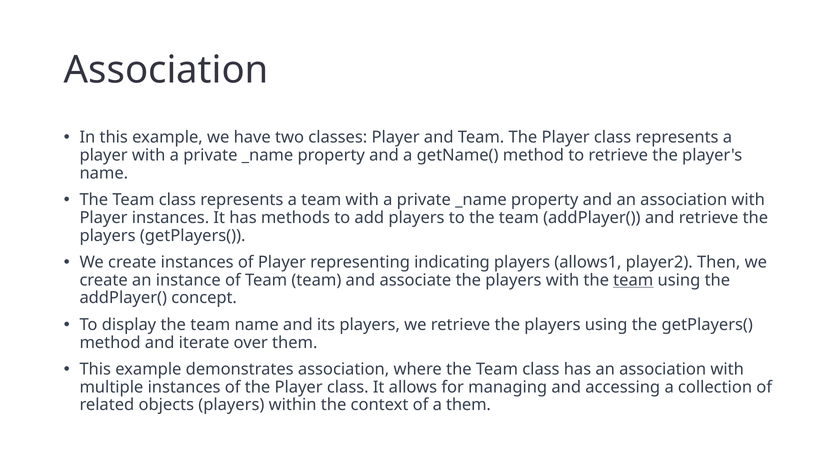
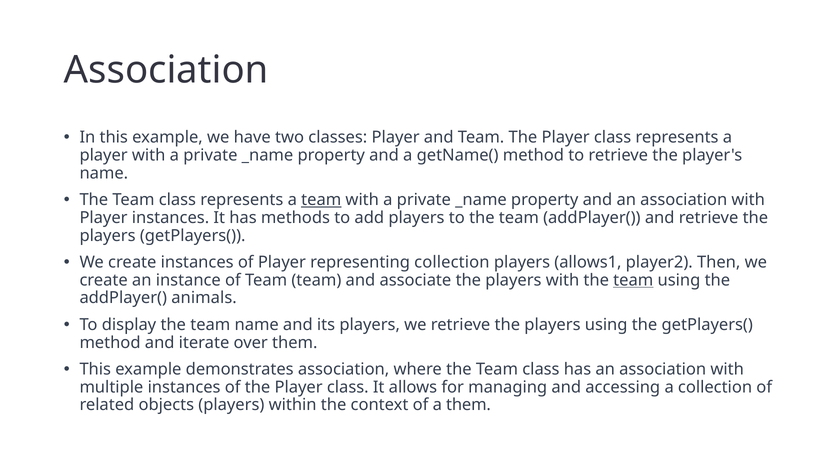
team at (321, 200) underline: none -> present
representing indicating: indicating -> collection
concept: concept -> animals
